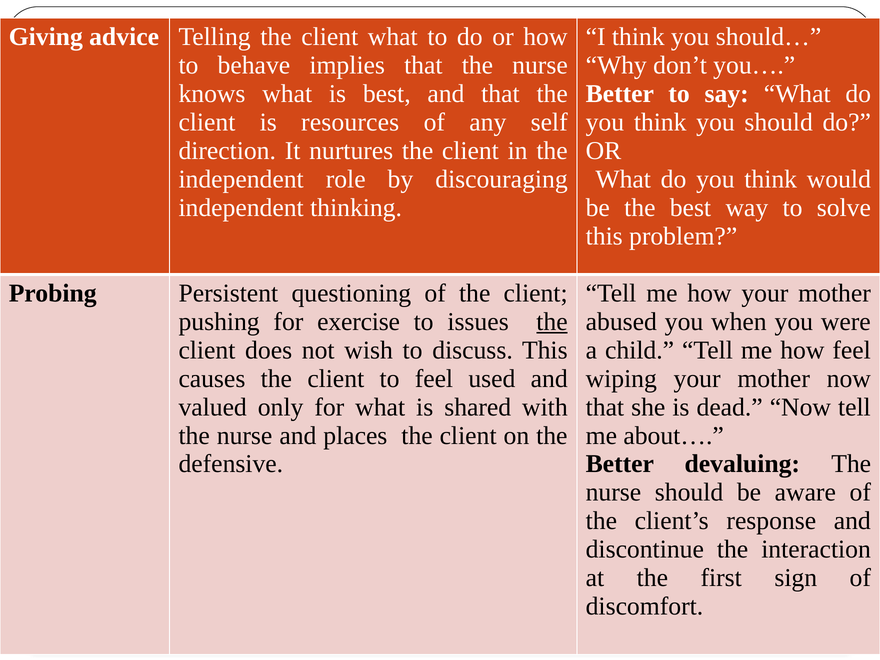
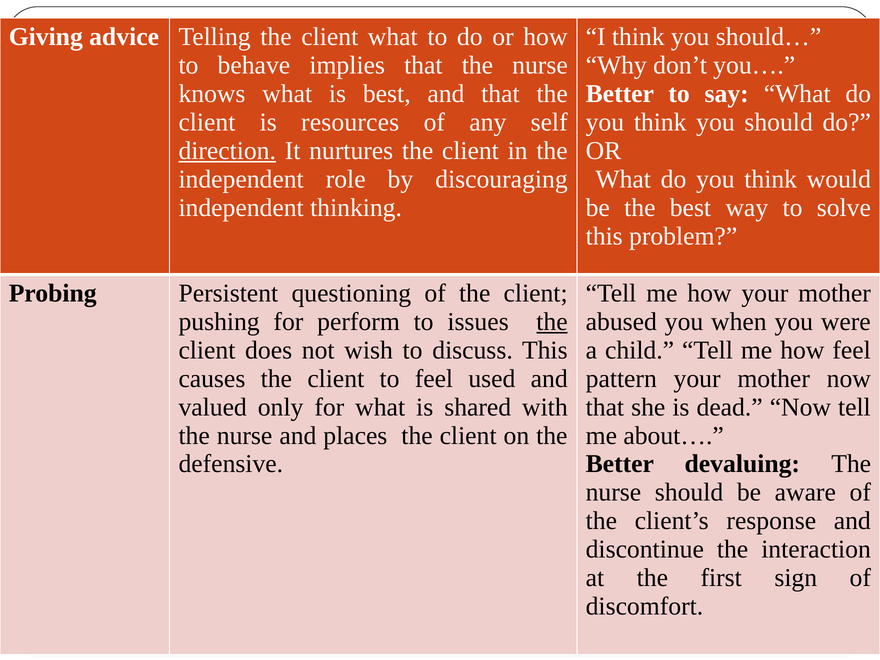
direction underline: none -> present
exercise: exercise -> perform
wiping: wiping -> pattern
